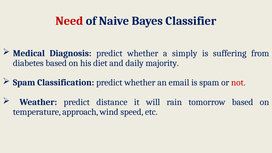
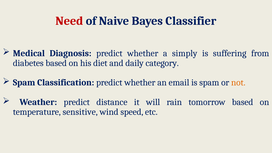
majority: majority -> category
not colour: red -> orange
approach: approach -> sensitive
